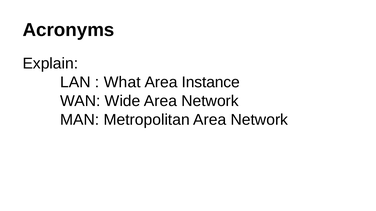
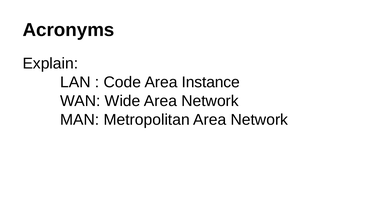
What: What -> Code
